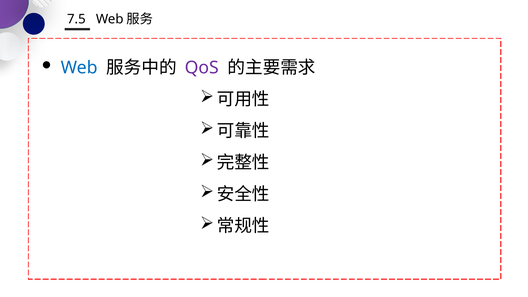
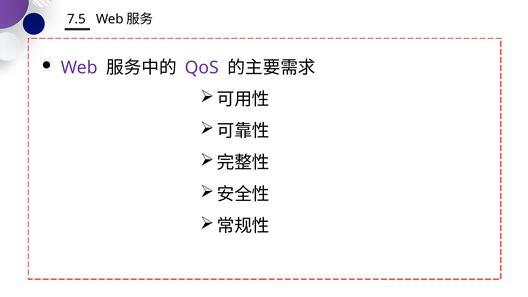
Web colour: blue -> purple
